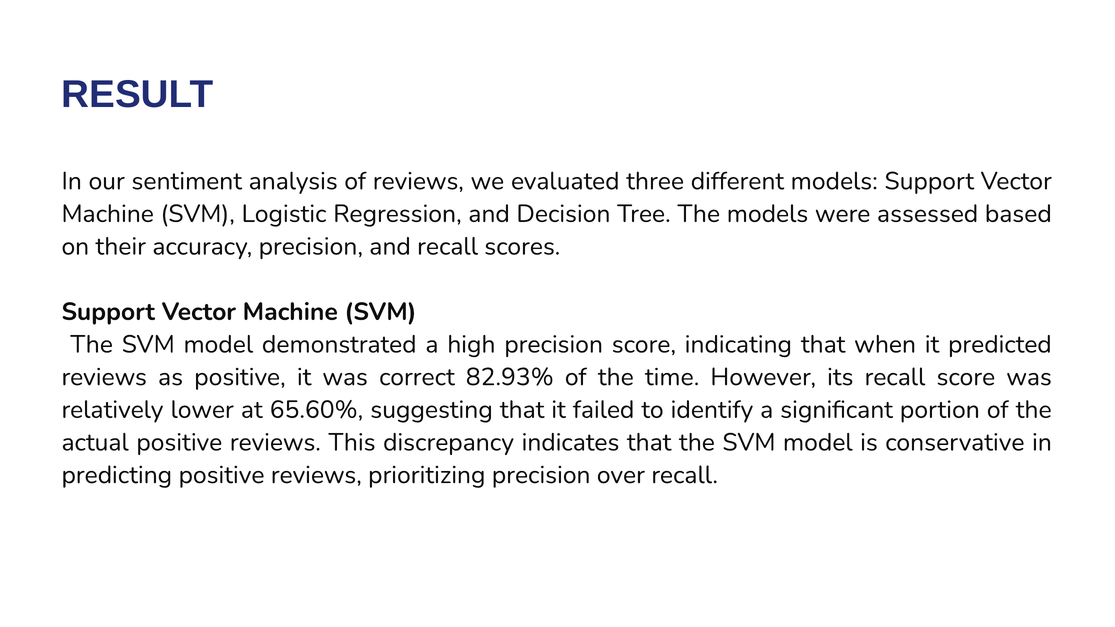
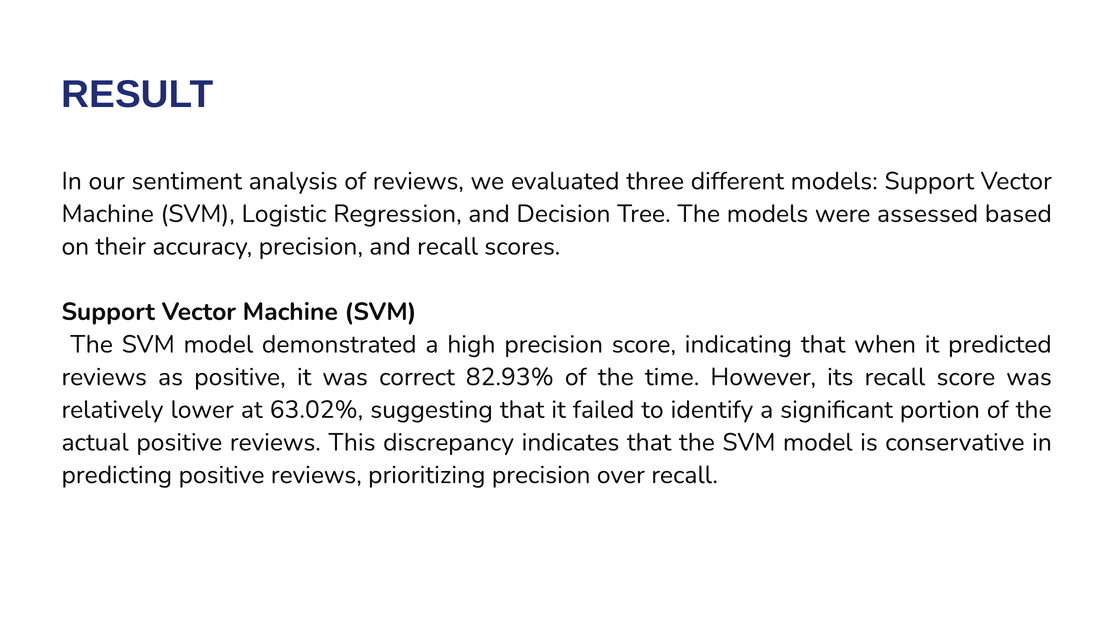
65.60%: 65.60% -> 63.02%
